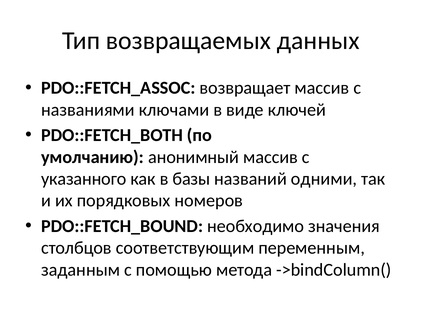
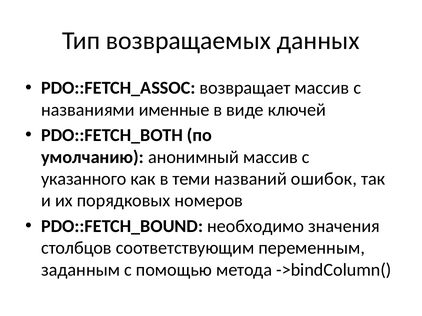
ключами: ключами -> именные
базы: базы -> теми
одними: одними -> ошибок
